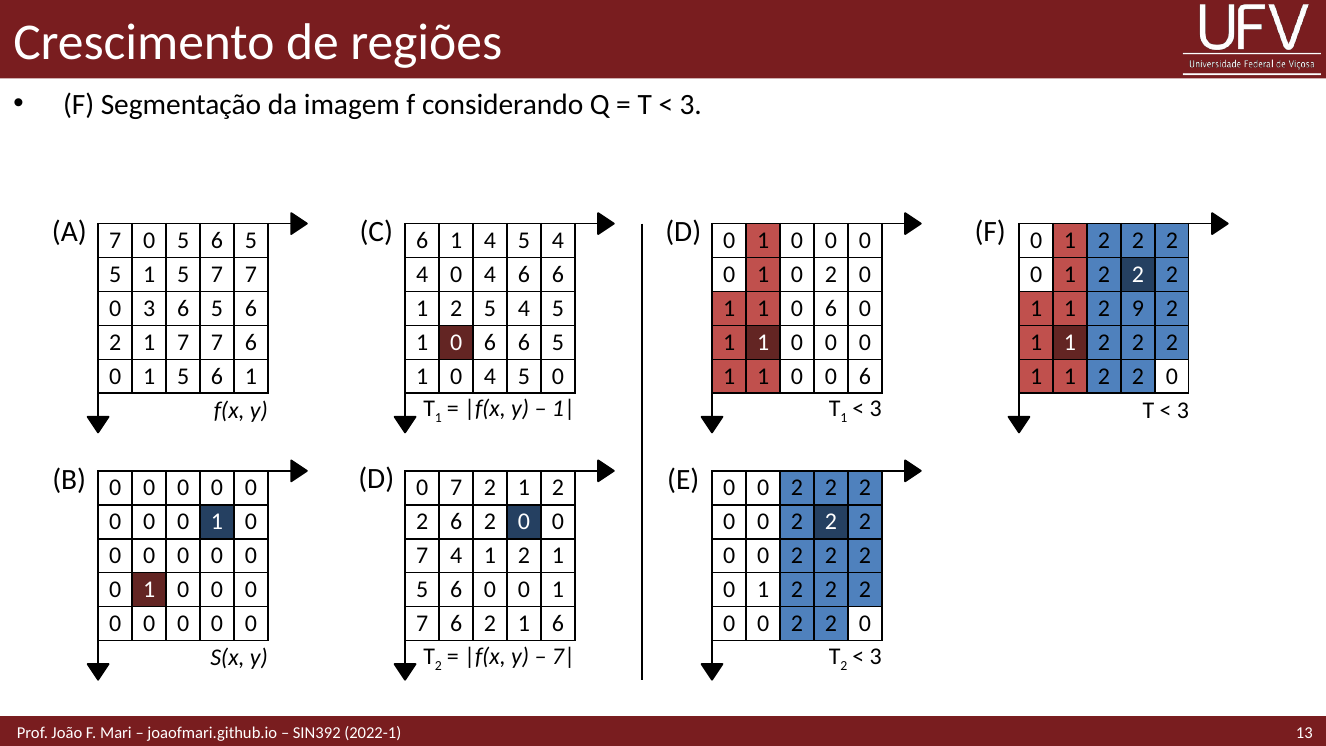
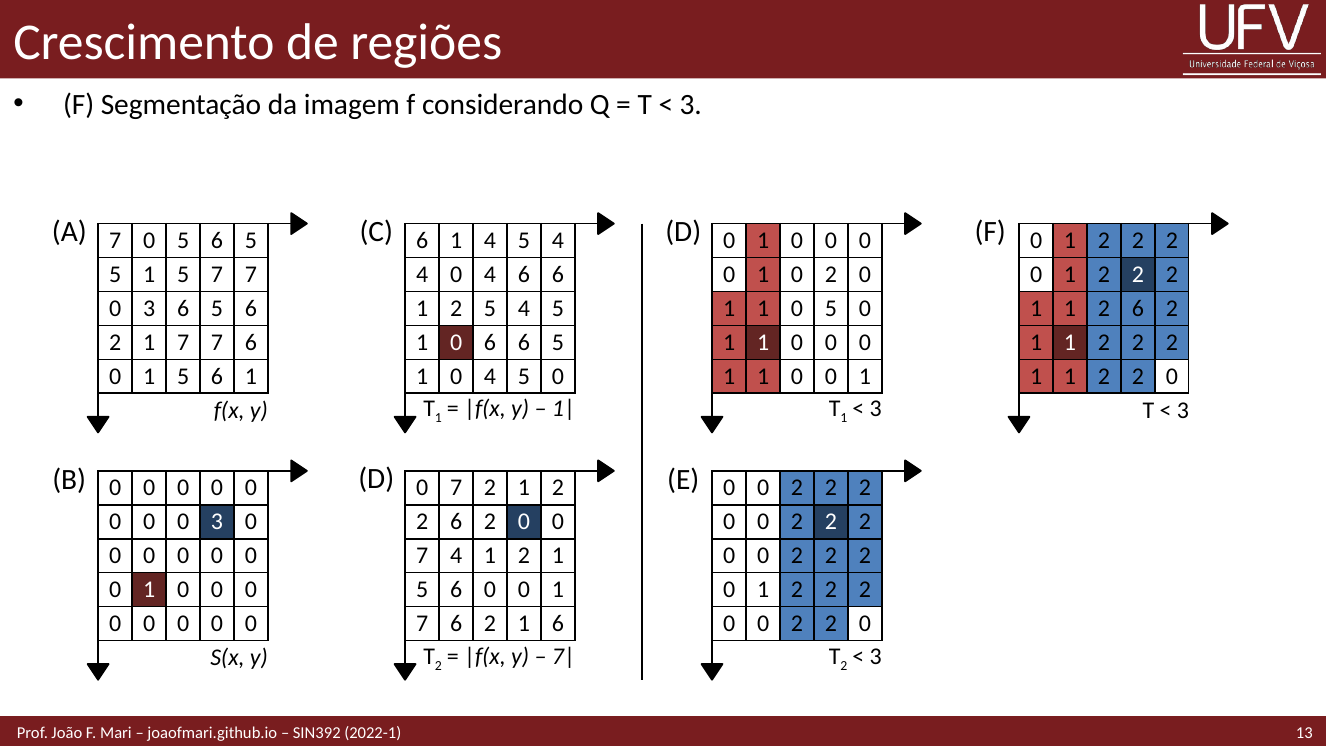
1 1 0 6: 6 -> 5
1 2 9: 9 -> 6
1 0 0 6: 6 -> 1
1 at (217, 522): 1 -> 3
